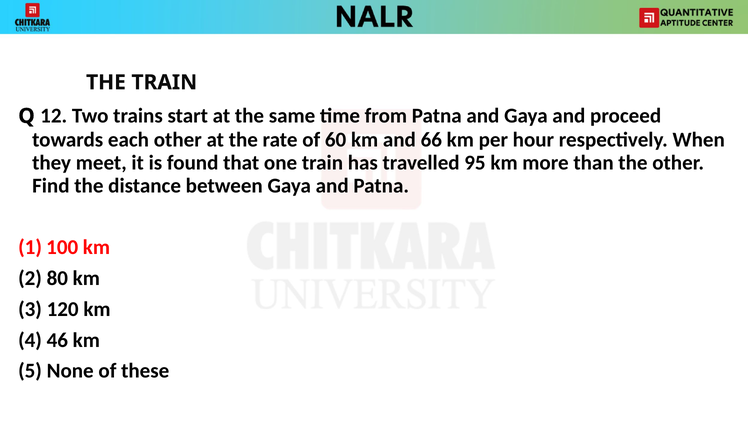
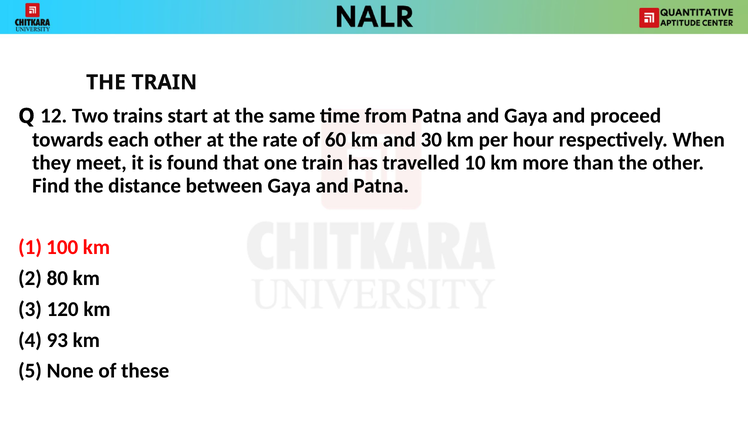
66: 66 -> 30
95: 95 -> 10
46: 46 -> 93
